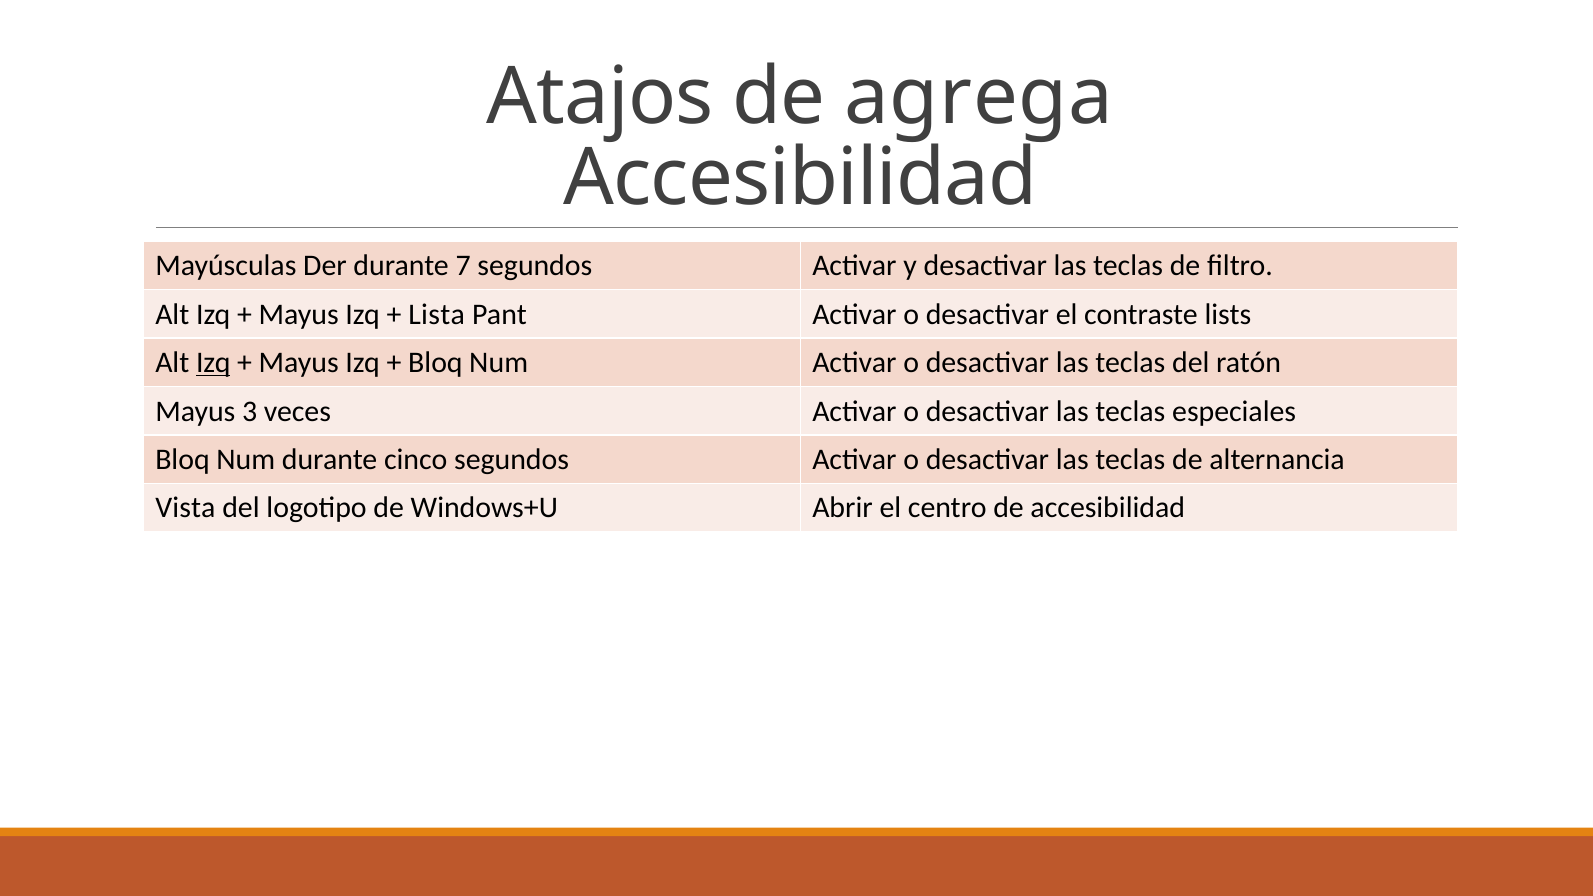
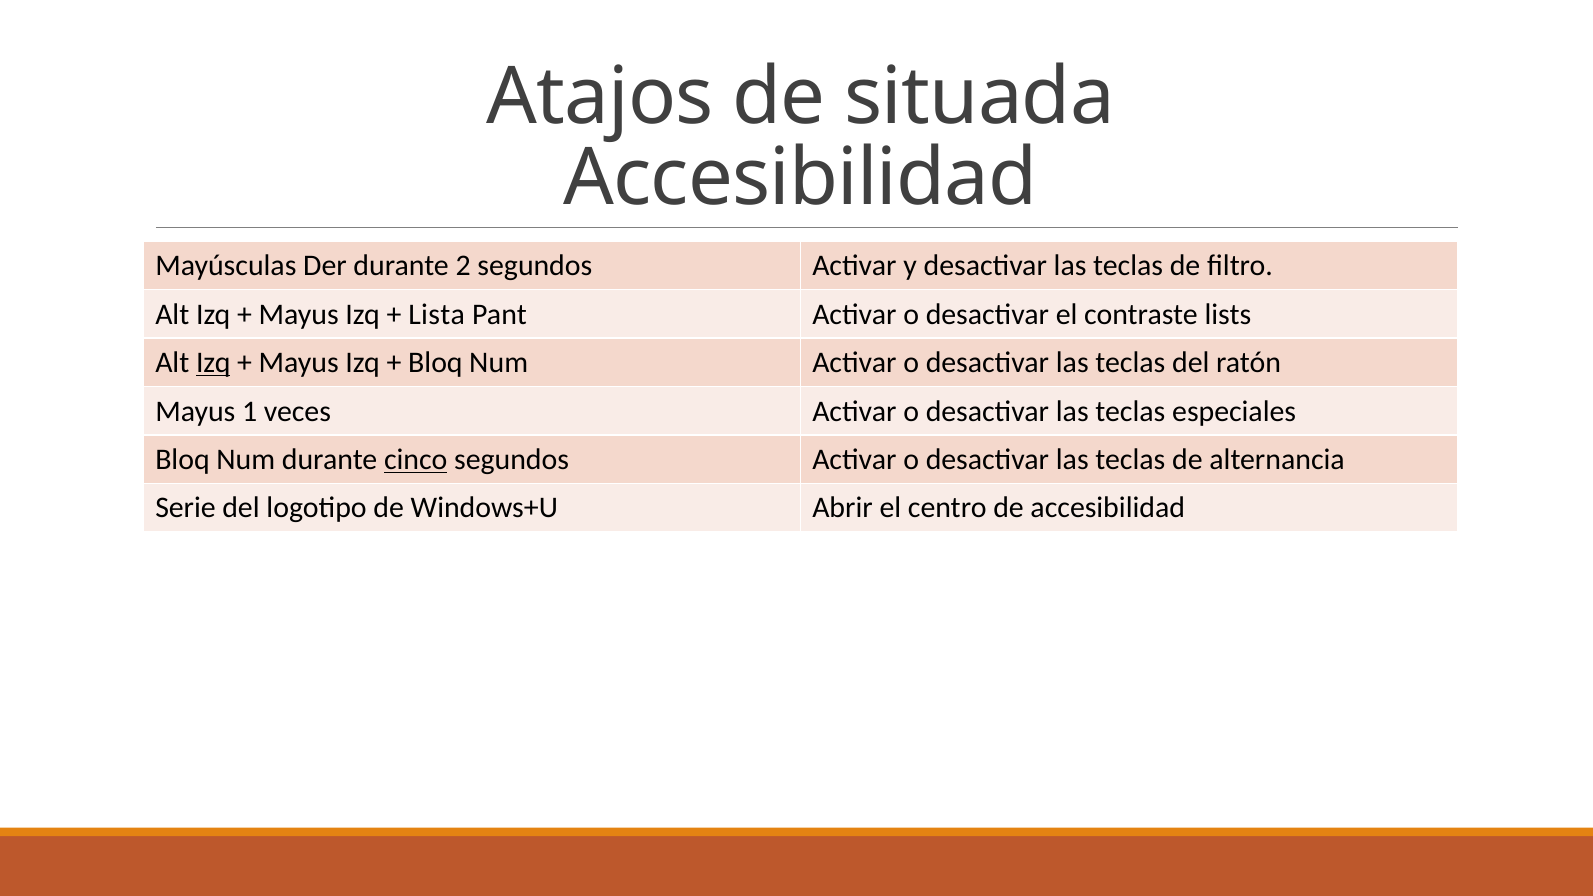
agrega: agrega -> situada
7: 7 -> 2
3: 3 -> 1
cinco underline: none -> present
Vista: Vista -> Serie
